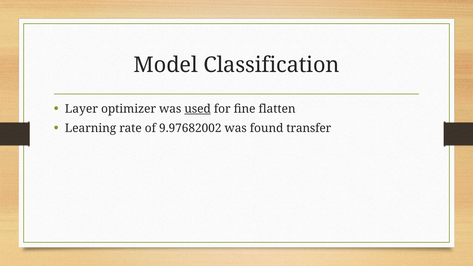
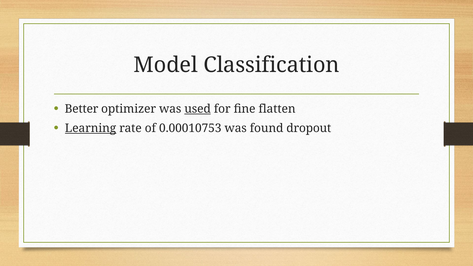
Layer: Layer -> Better
Learning underline: none -> present
9.97682002: 9.97682002 -> 0.00010753
transfer: transfer -> dropout
